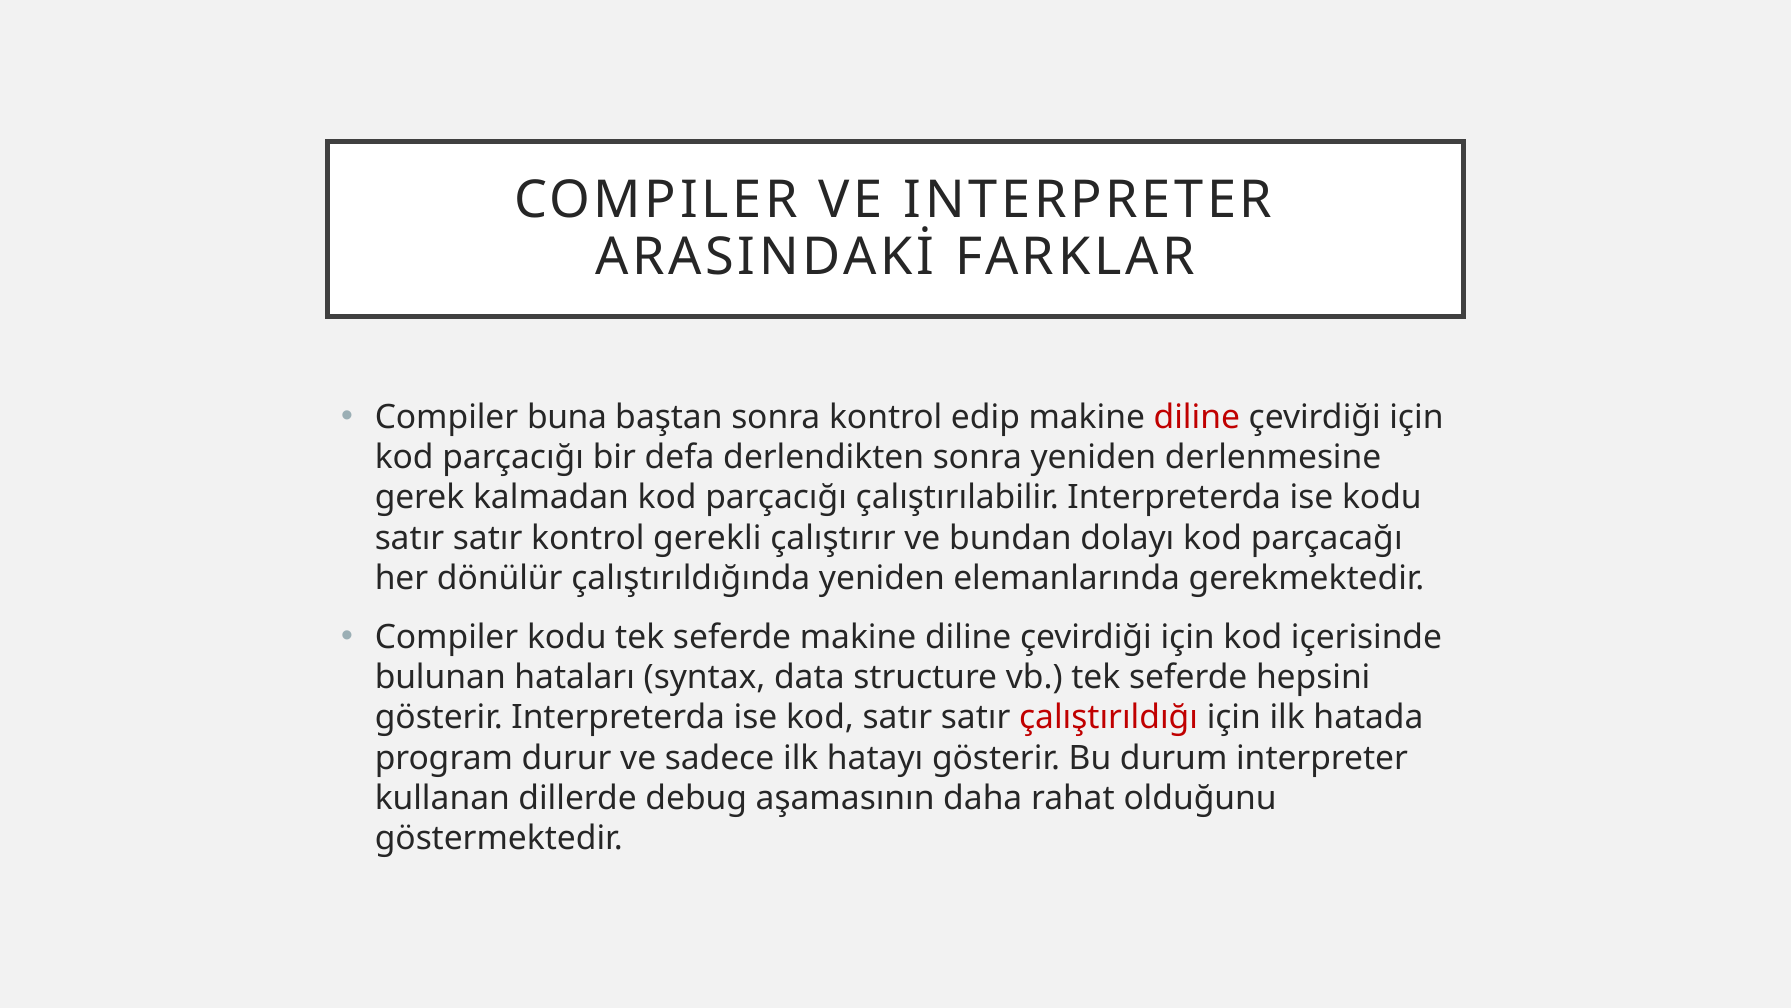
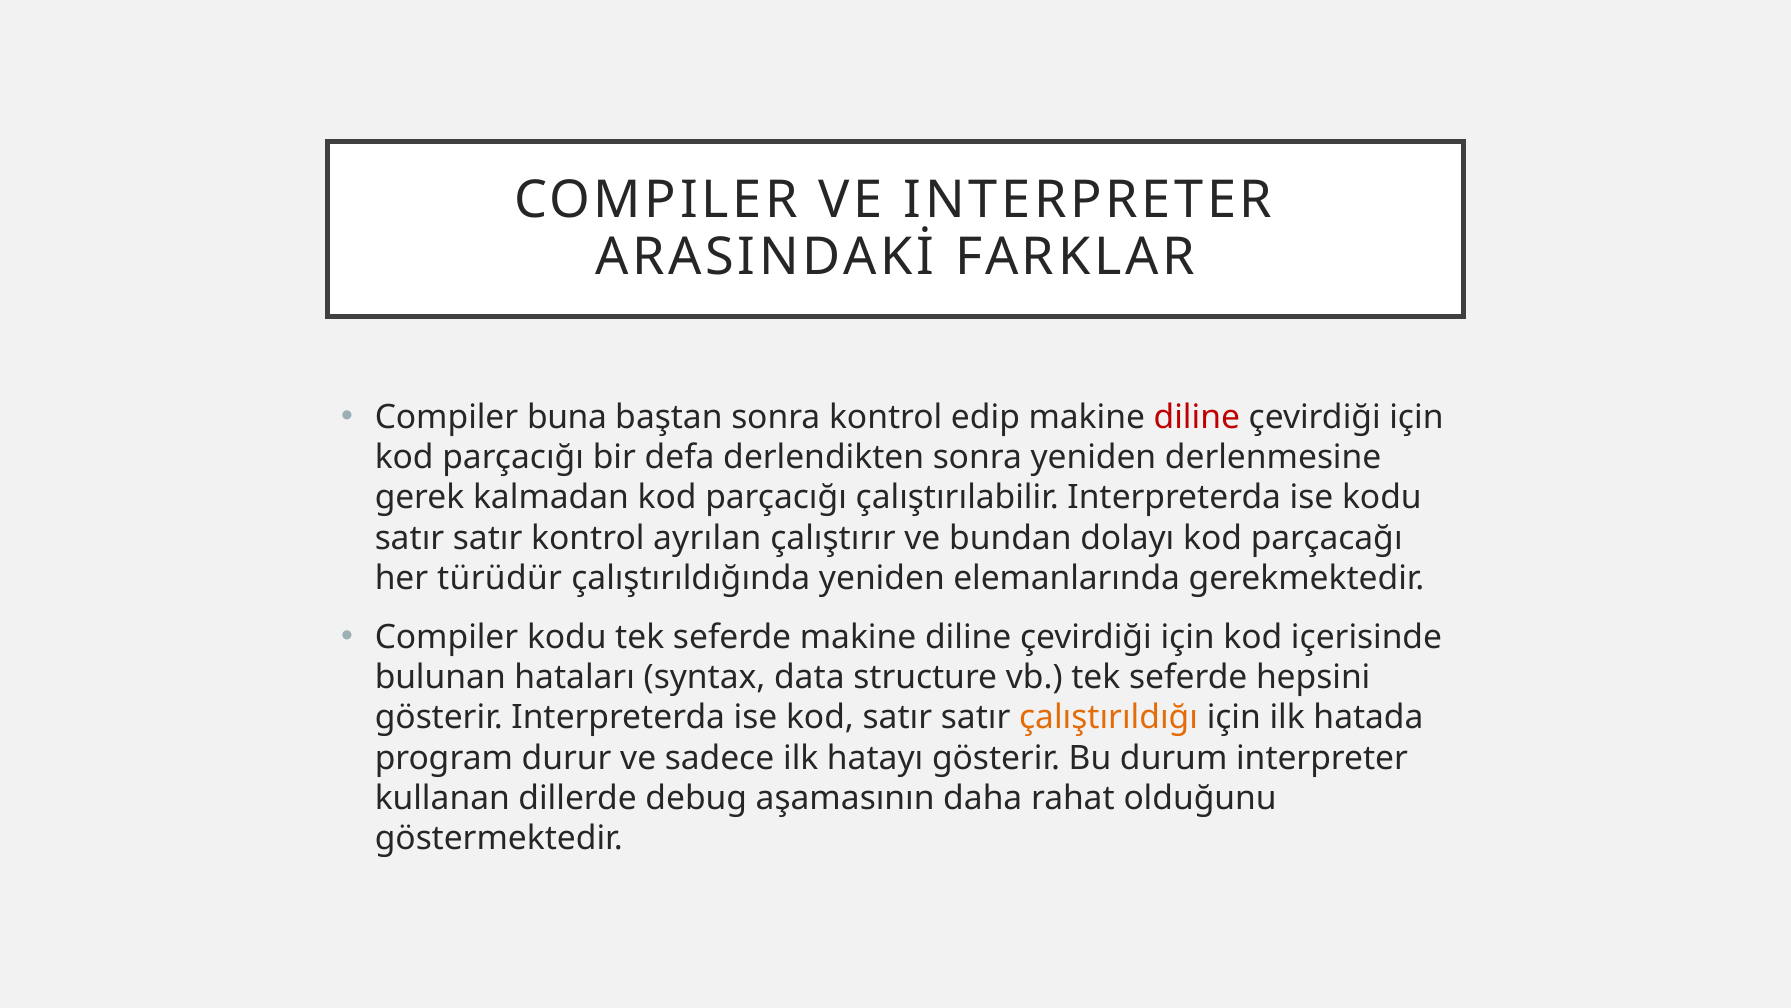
gerekli: gerekli -> ayrılan
dönülür: dönülür -> türüdür
çalıştırıldığı colour: red -> orange
